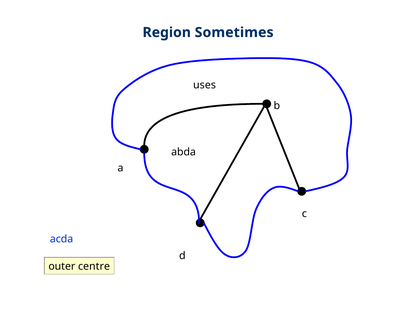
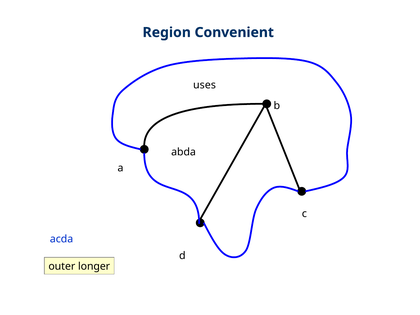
Sometimes: Sometimes -> Convenient
centre: centre -> longer
